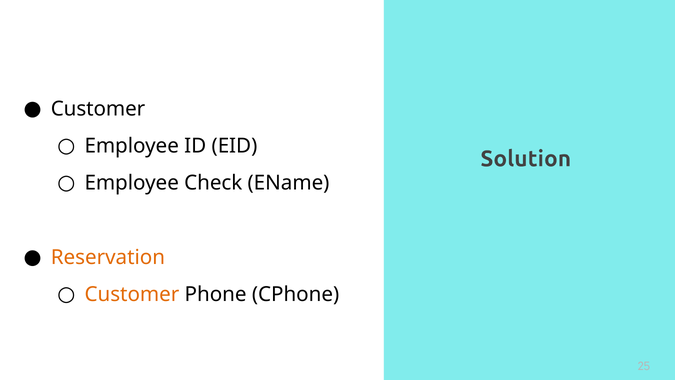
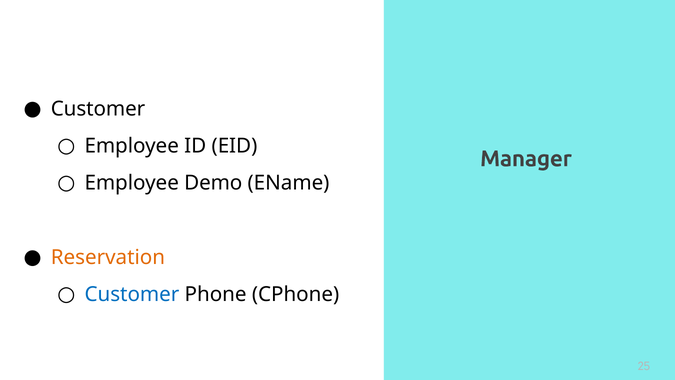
Solution: Solution -> Manager
Check: Check -> Demo
Customer at (132, 294) colour: orange -> blue
